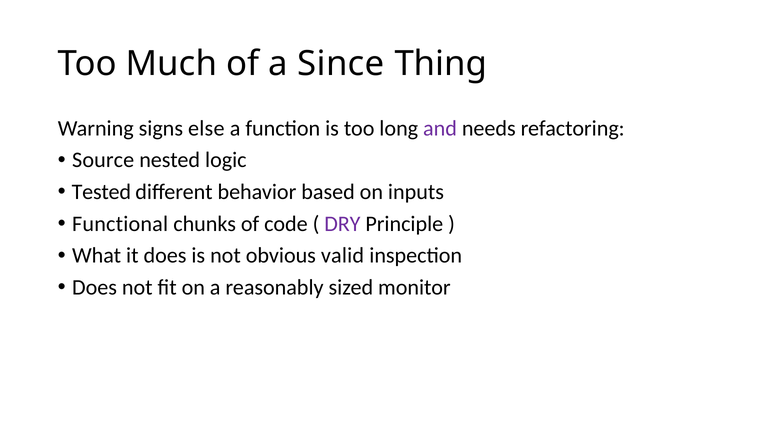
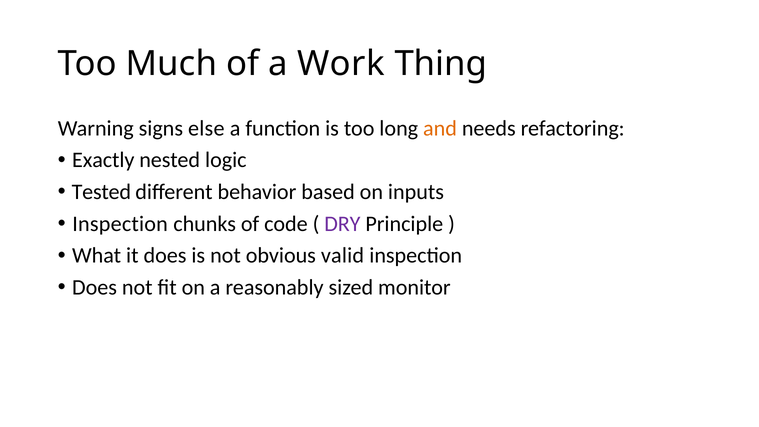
Since: Since -> Work
and colour: purple -> orange
Source: Source -> Exactly
Functional at (120, 224): Functional -> Inspection
